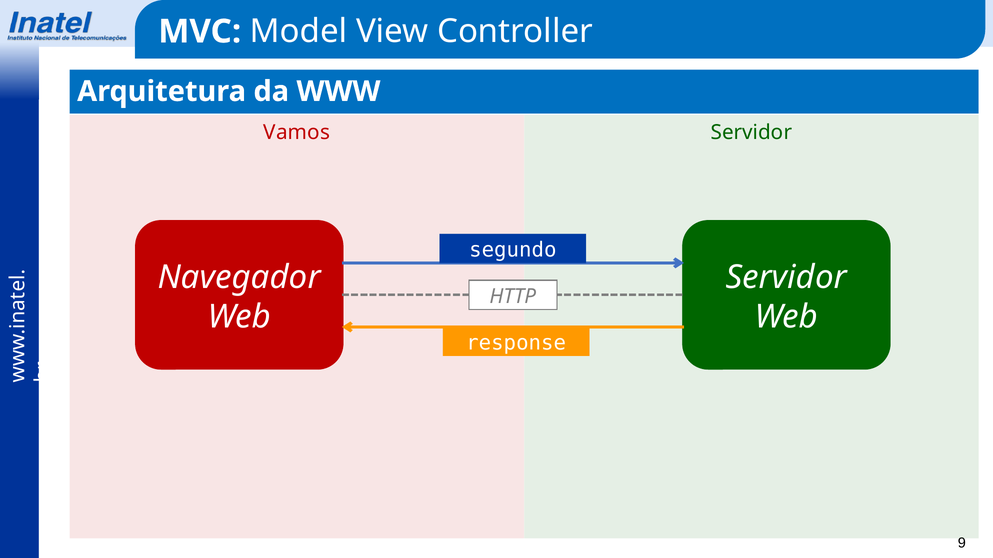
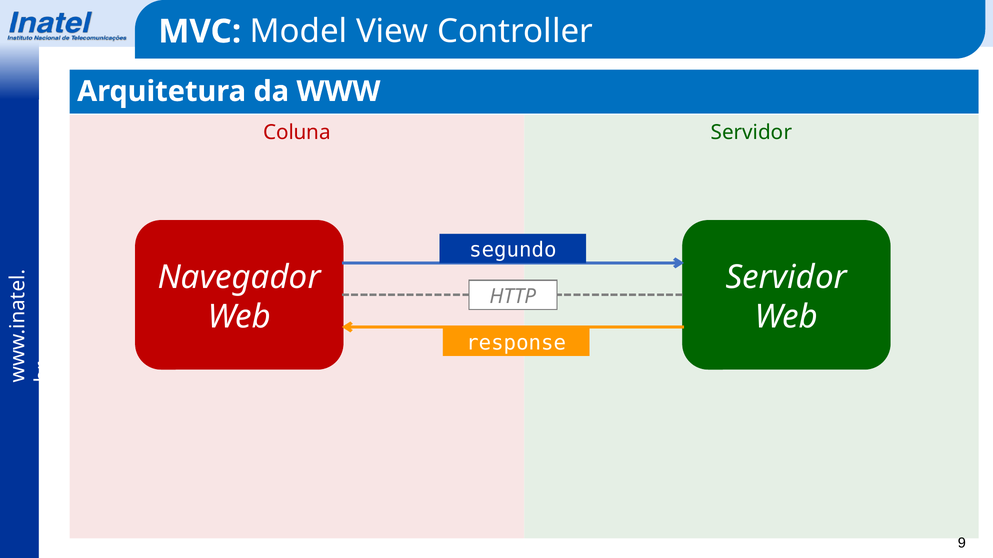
Vamos: Vamos -> Coluna
